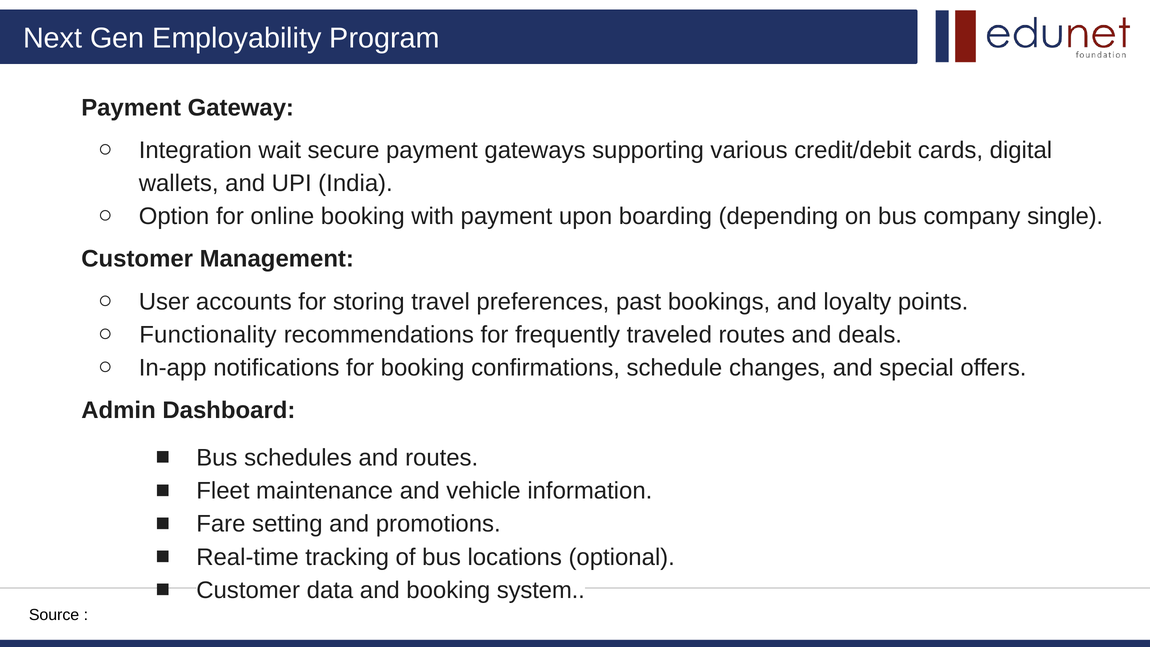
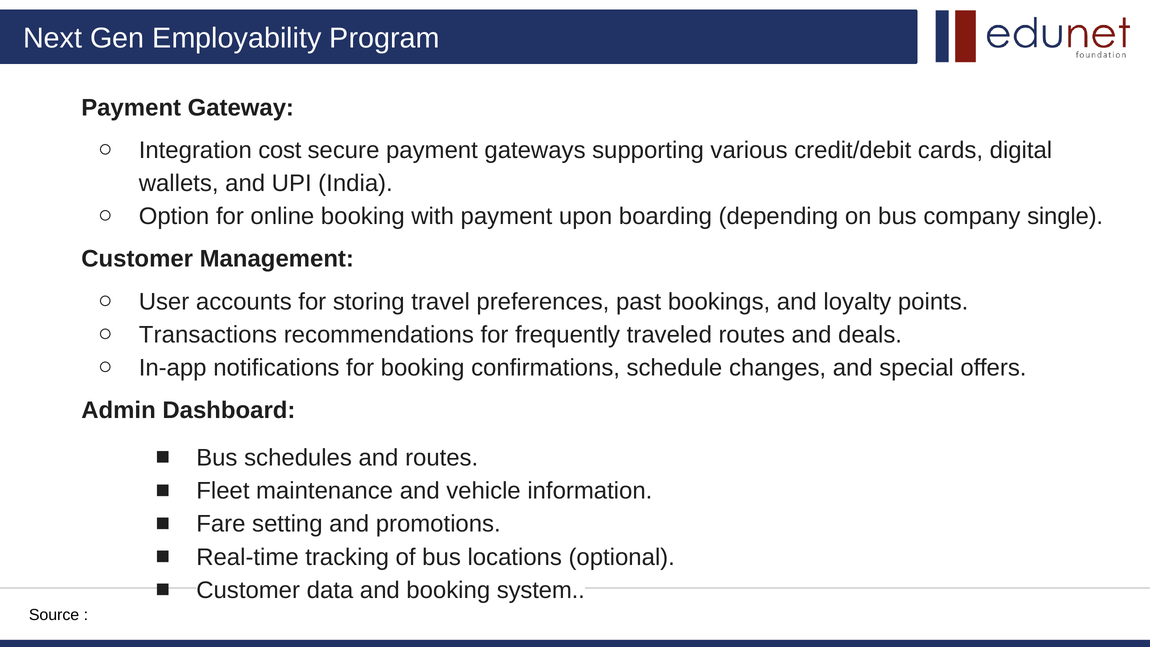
wait: wait -> cost
Functionality: Functionality -> Transactions
